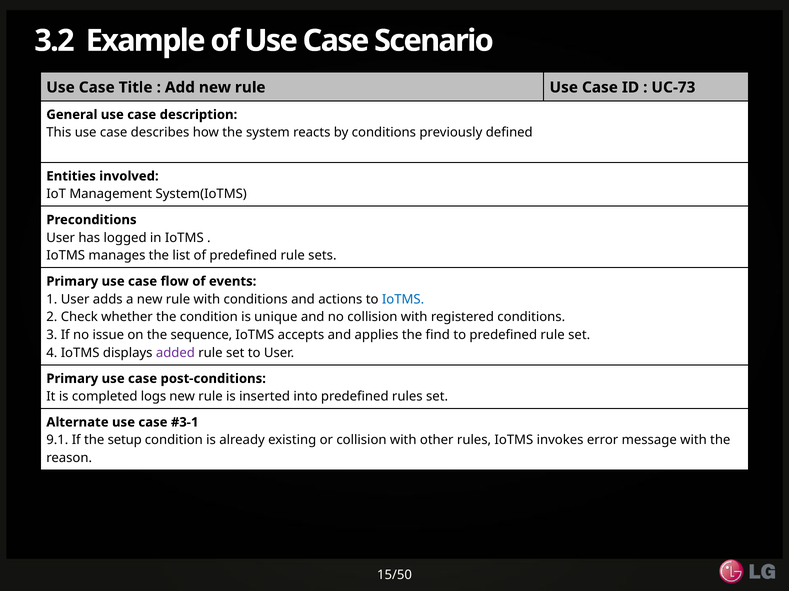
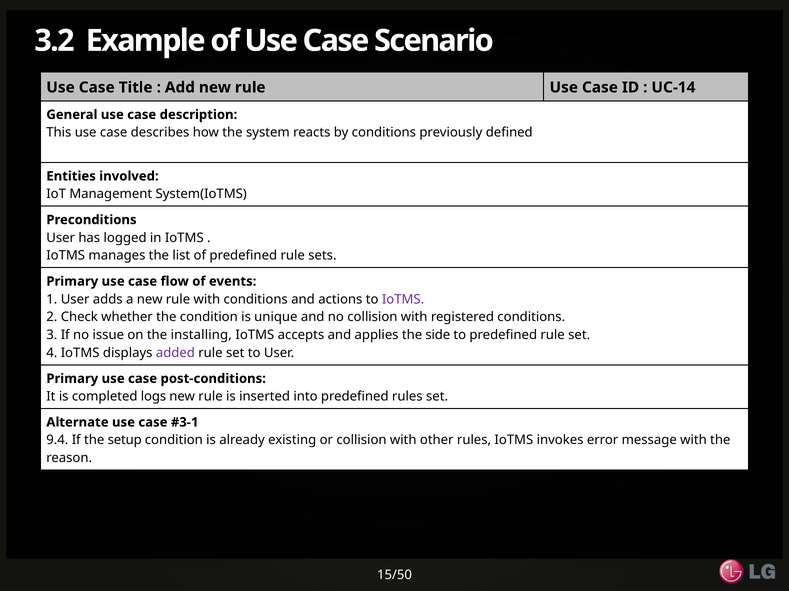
UC-73: UC-73 -> UC-14
IoTMS at (403, 300) colour: blue -> purple
sequence: sequence -> installing
find: find -> side
9.1: 9.1 -> 9.4
